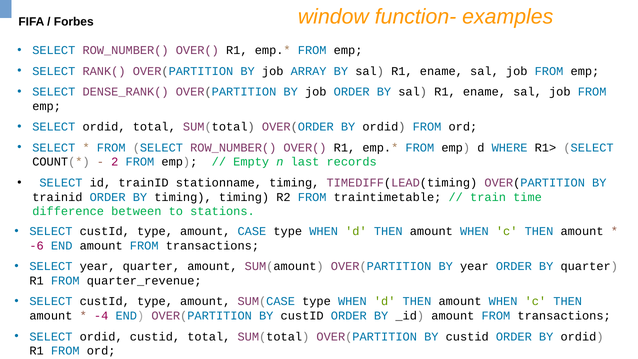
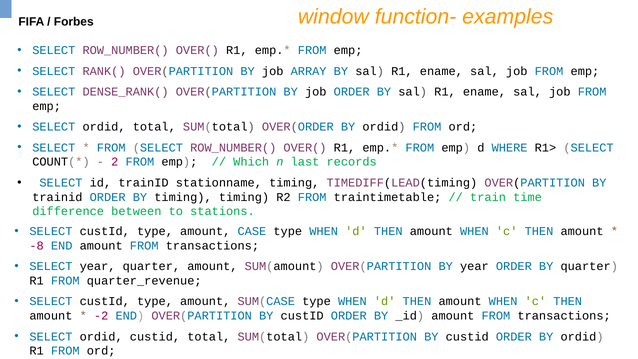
Empty: Empty -> Which
-6: -6 -> -8
-4: -4 -> -2
